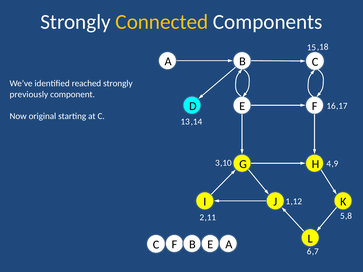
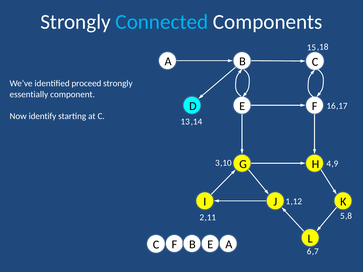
Connected colour: yellow -> light blue
reached: reached -> proceed
previously: previously -> essentially
original: original -> identify
